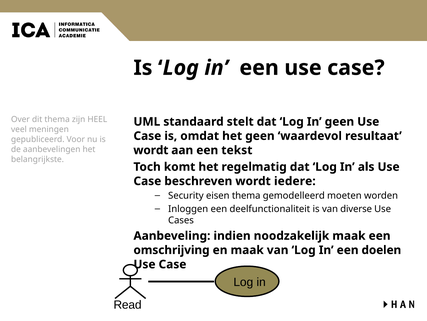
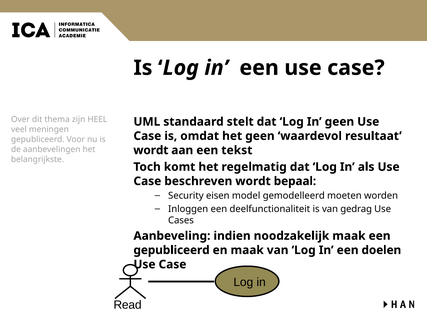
iedere: iedere -> bepaal
eisen thema: thema -> model
diverse: diverse -> gedrag
omschrijving at (172, 250): omschrijving -> gepubliceerd
